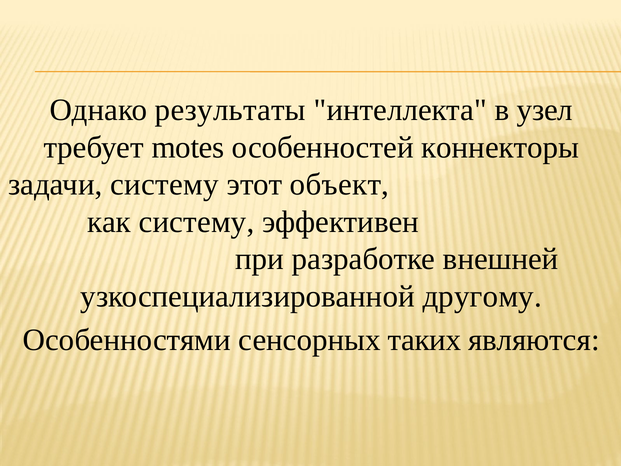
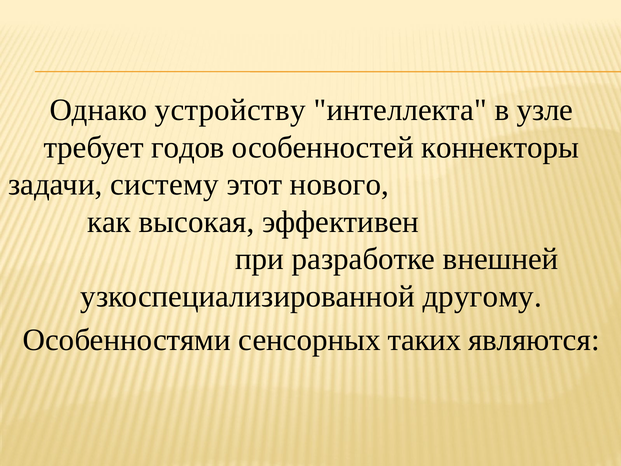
результаты: результаты -> устройству
узел: узел -> узле
motes: motes -> годов
объект: объект -> нового
как систему: систему -> высокая
